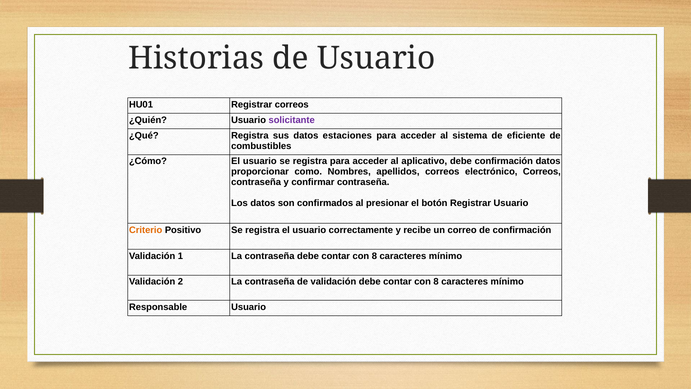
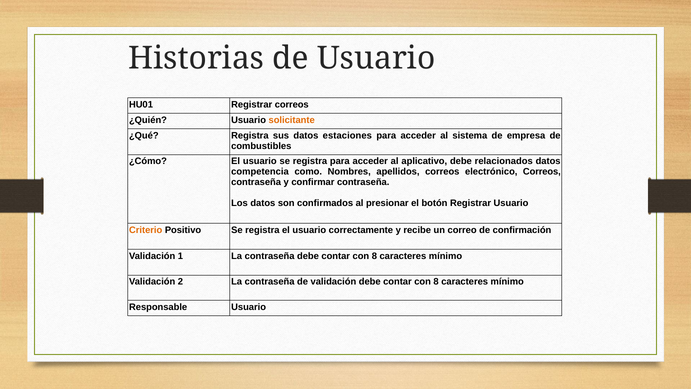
solicitante colour: purple -> orange
eficiente: eficiente -> empresa
debe confirmación: confirmación -> relacionados
proporcionar: proporcionar -> competencia
